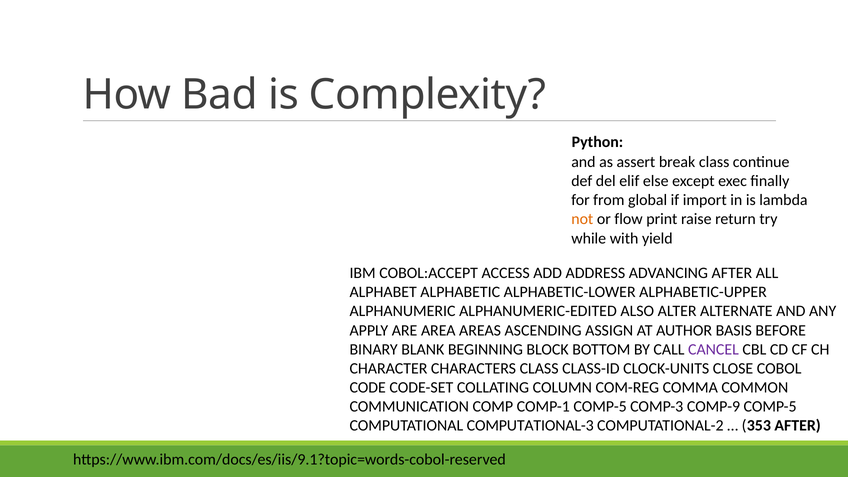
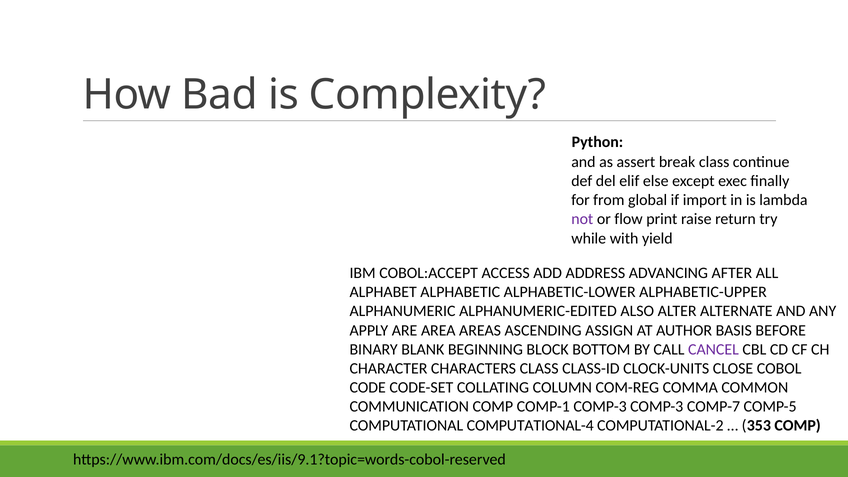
not colour: orange -> purple
COMP-1 COMP-5: COMP-5 -> COMP-3
COMP-9: COMP-9 -> COMP-7
COMPUTATIONAL-3: COMPUTATIONAL-3 -> COMPUTATIONAL-4
353 AFTER: AFTER -> COMP
